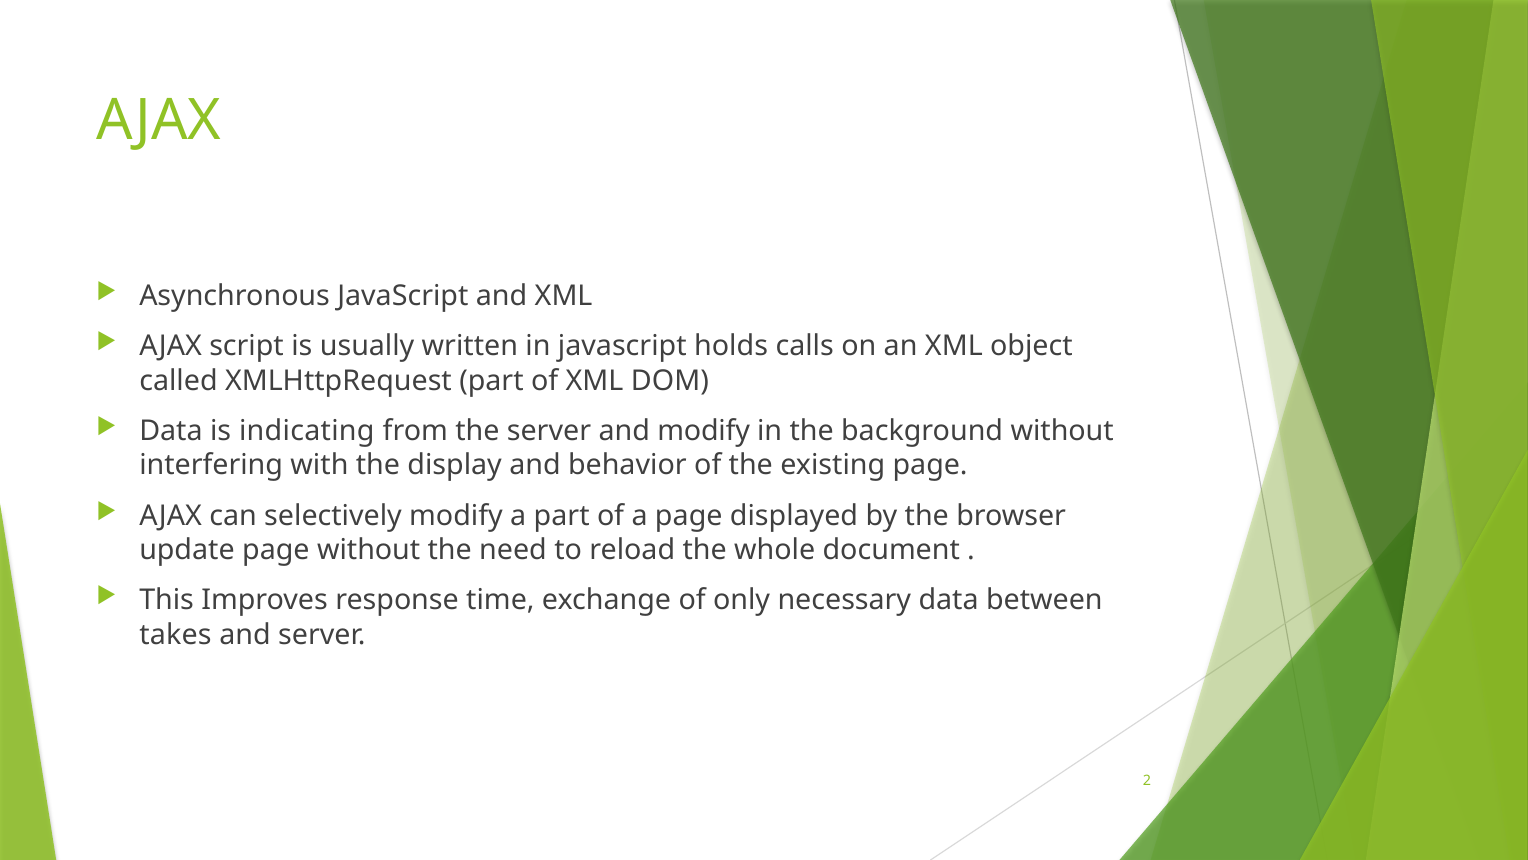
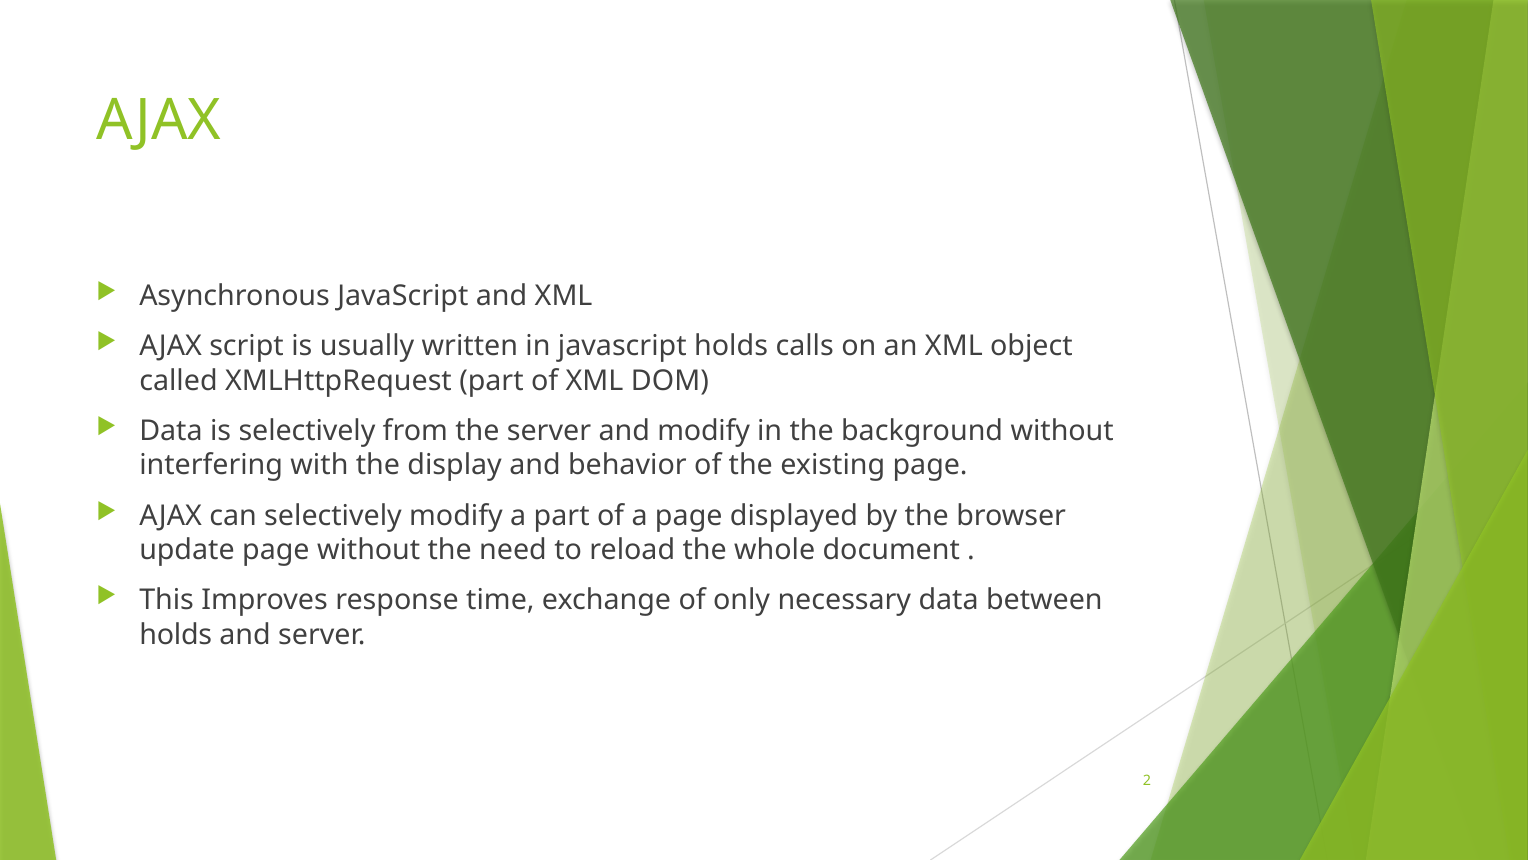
is indicating: indicating -> selectively
takes at (175, 634): takes -> holds
